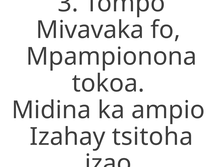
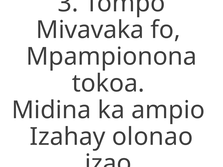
tsitoha: tsitoha -> olonao
